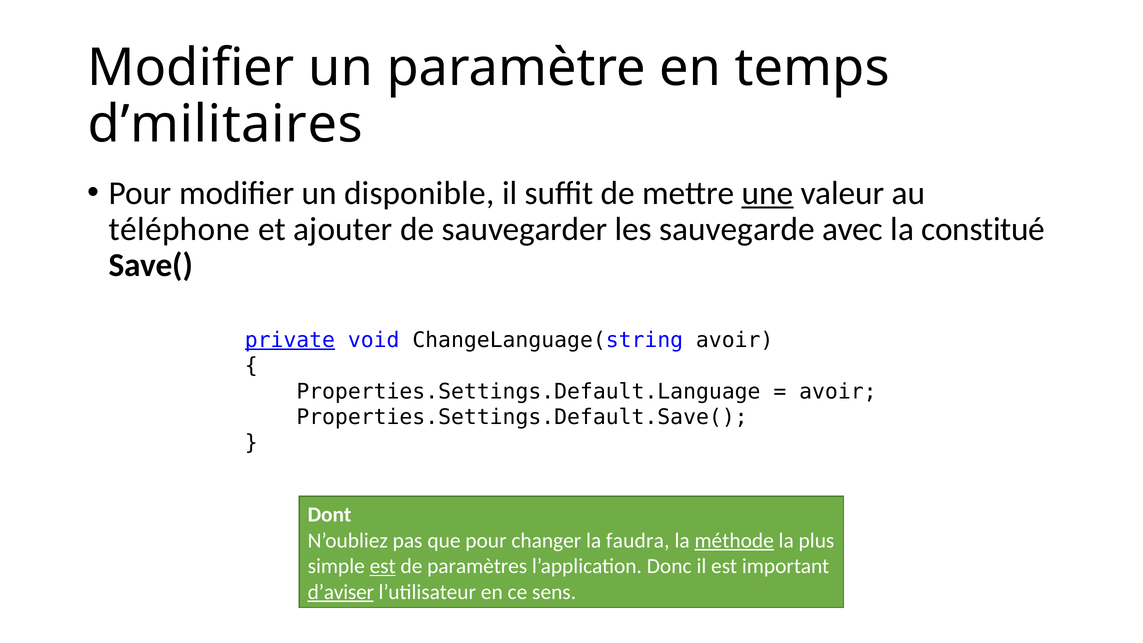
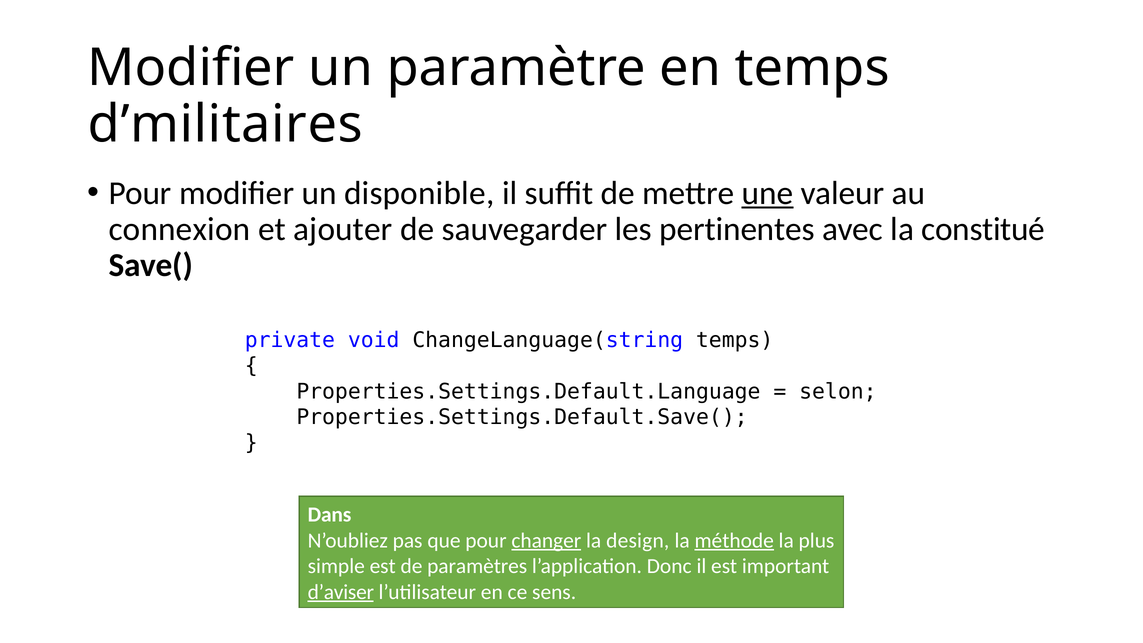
téléphone: téléphone -> connexion
sauvegarde: sauvegarde -> pertinentes
private underline: present -> none
ChangeLanguage(string avoir: avoir -> temps
avoir at (838, 391): avoir -> selon
Dont: Dont -> Dans
changer underline: none -> present
faudra: faudra -> design
est at (383, 566) underline: present -> none
